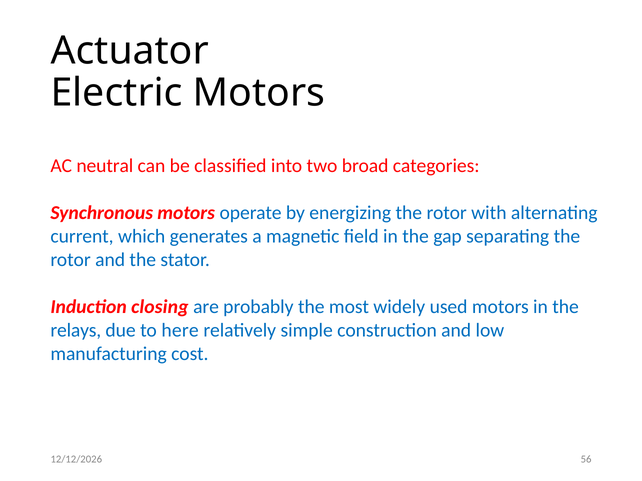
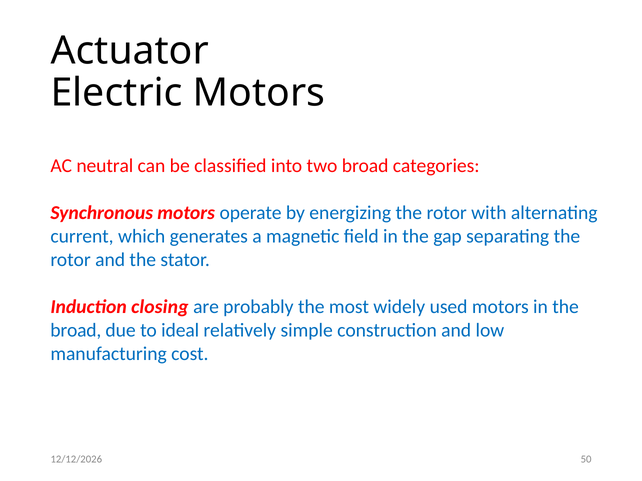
relays at (76, 331): relays -> broad
here: here -> ideal
56: 56 -> 50
